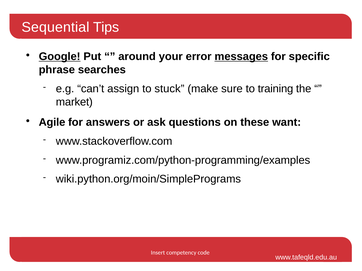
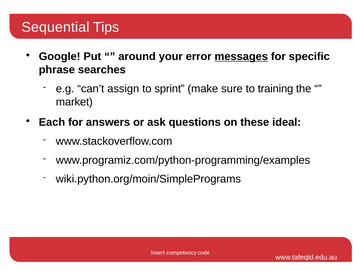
Google underline: present -> none
stuck: stuck -> sprint
Agile: Agile -> Each
want: want -> ideal
